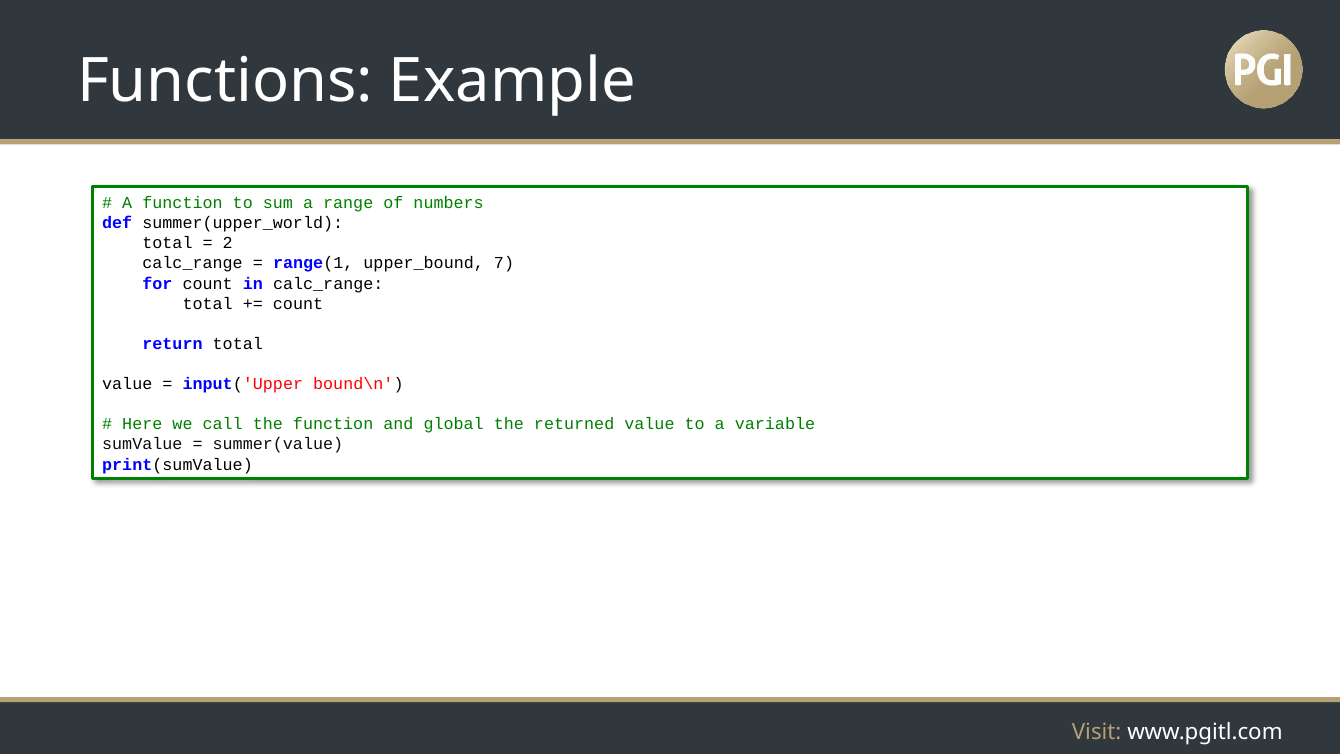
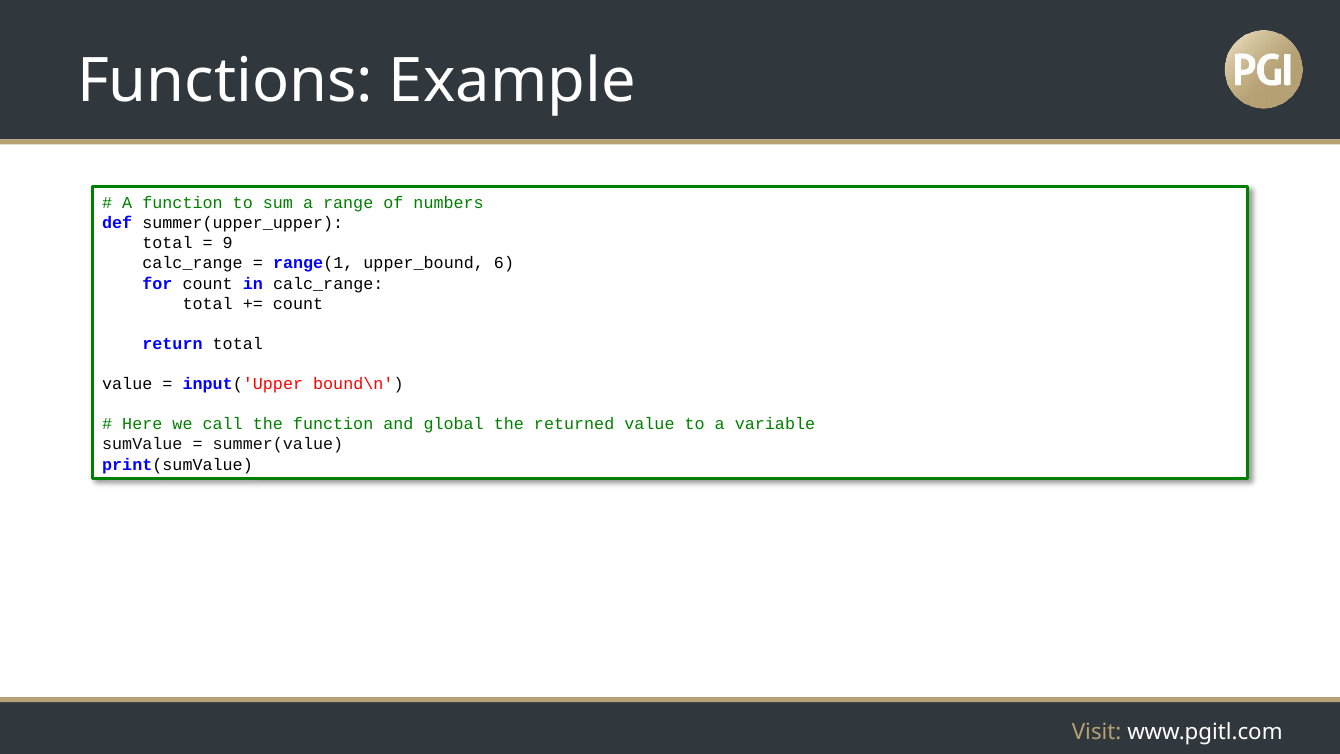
summer(upper_world: summer(upper_world -> summer(upper_upper
2: 2 -> 9
7: 7 -> 6
